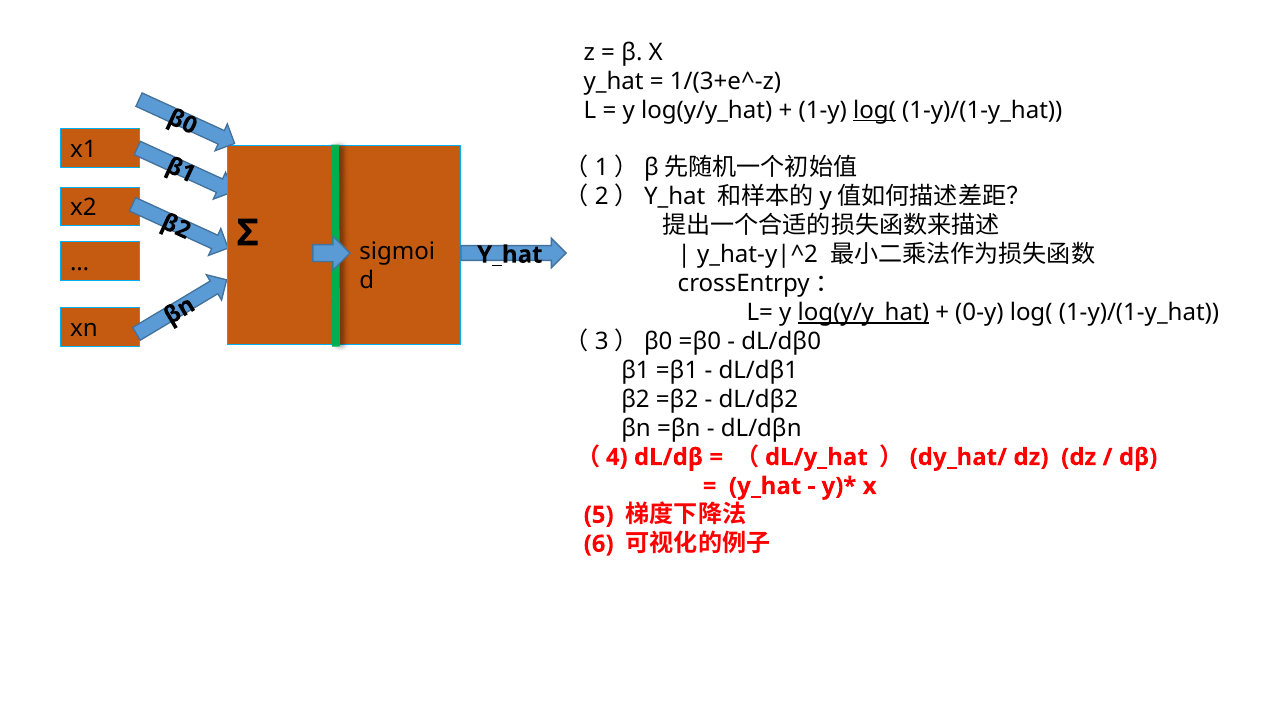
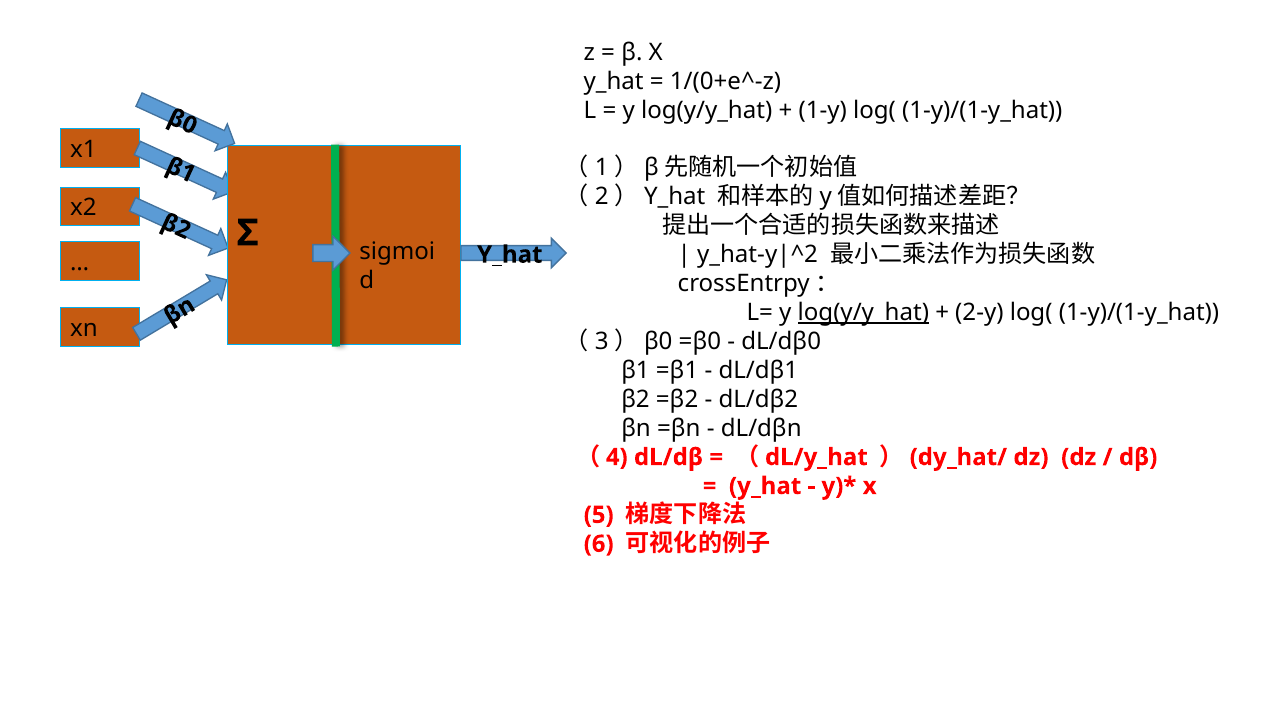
1/(3+e^-z: 1/(3+e^-z -> 1/(0+e^-z
log( at (875, 110) underline: present -> none
0-y: 0-y -> 2-y
